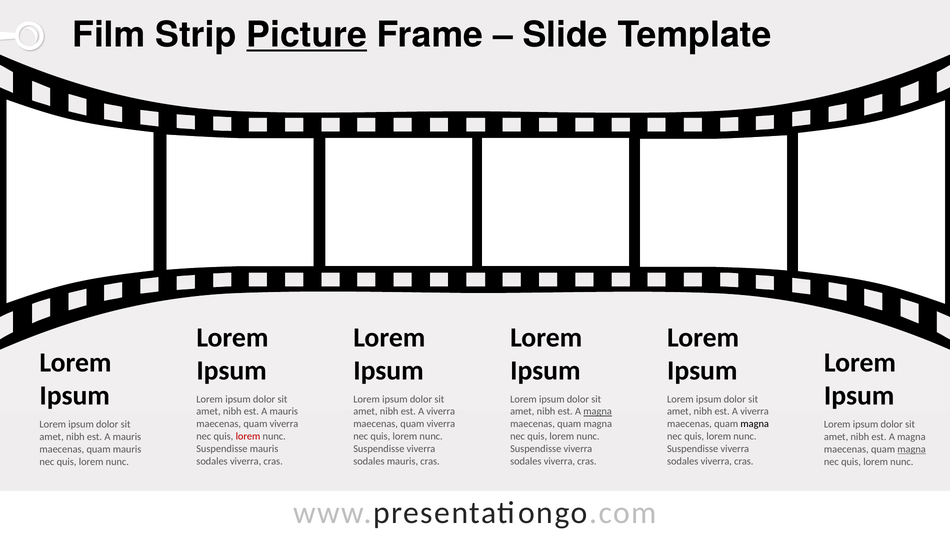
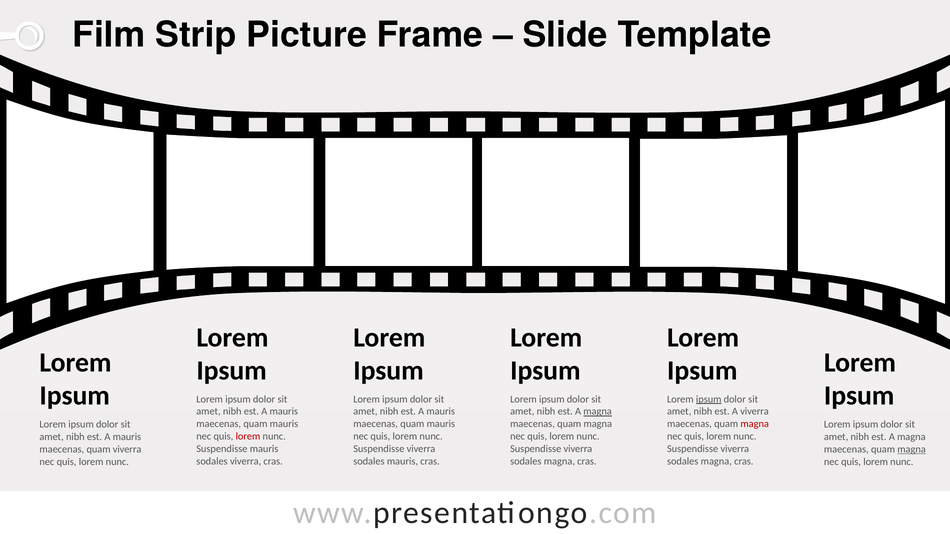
Picture underline: present -> none
ipsum at (709, 399) underline: none -> present
viverra at (441, 412): viverra -> mauris
viverra at (284, 424): viverra -> mauris
viverra at (441, 424): viverra -> mauris
magna at (755, 424) colour: black -> red
quam mauris: mauris -> viverra
viverra at (559, 462): viverra -> magna
viverra at (716, 462): viverra -> magna
